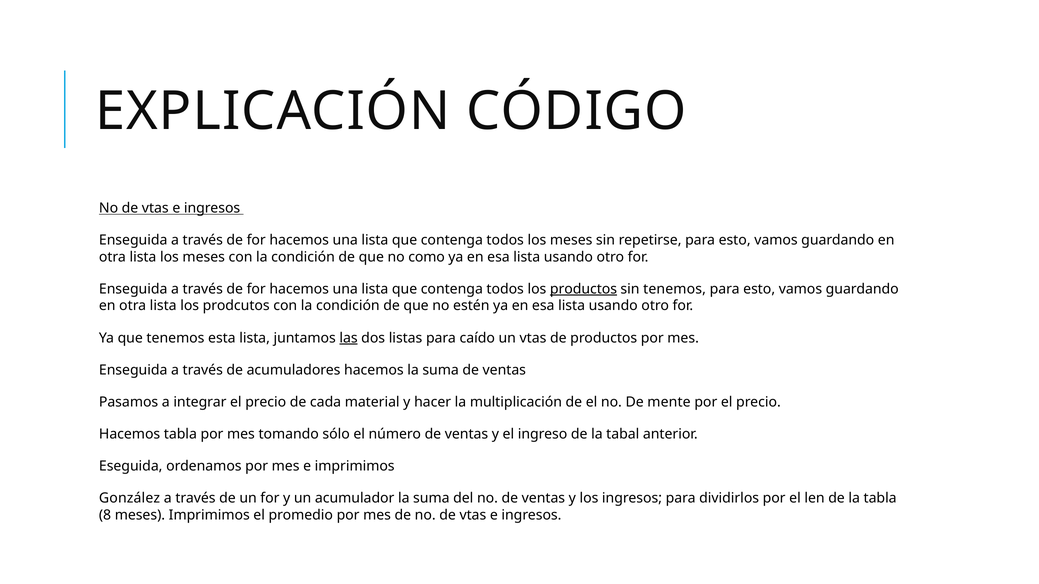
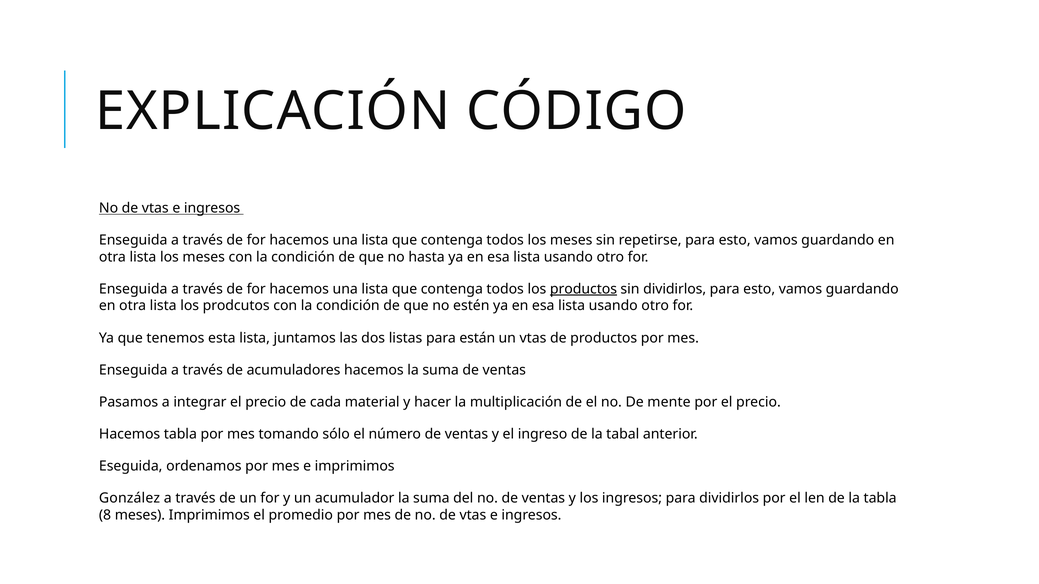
como: como -> hasta
sin tenemos: tenemos -> dividirlos
las underline: present -> none
caído: caído -> están
